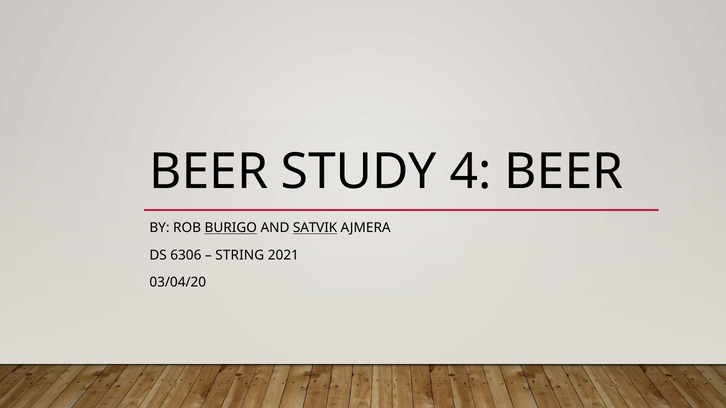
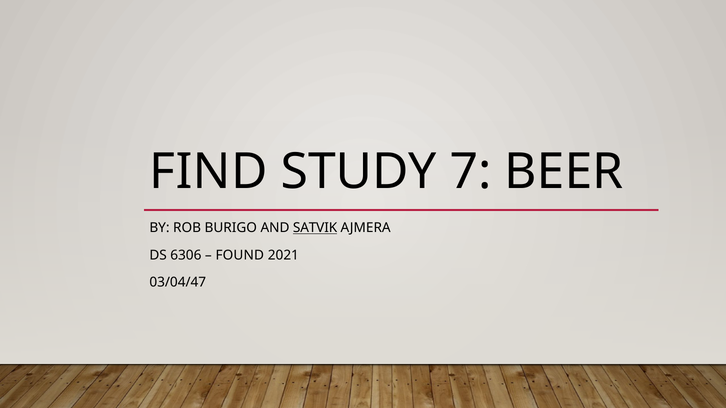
BEER at (209, 172): BEER -> FIND
4: 4 -> 7
BURIGO underline: present -> none
STRING: STRING -> FOUND
03/04/20: 03/04/20 -> 03/04/47
